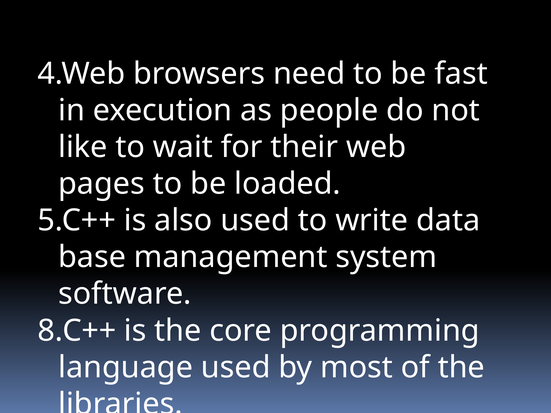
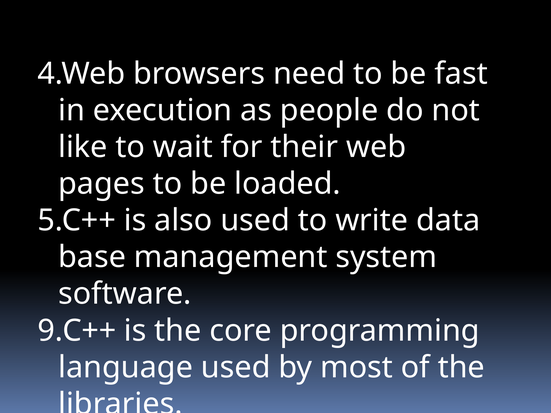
8.C++: 8.C++ -> 9.C++
